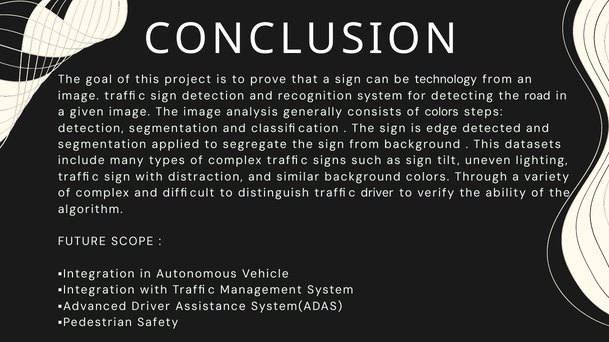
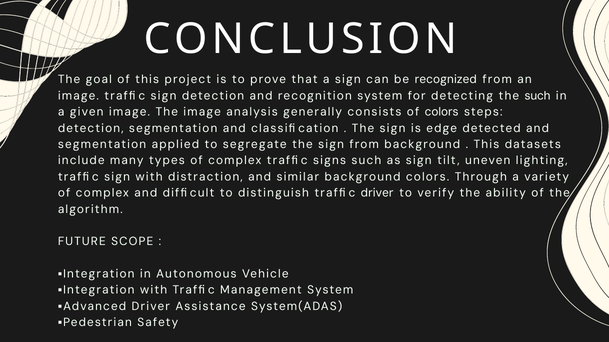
technology: technology -> recognized
the road: road -> such
